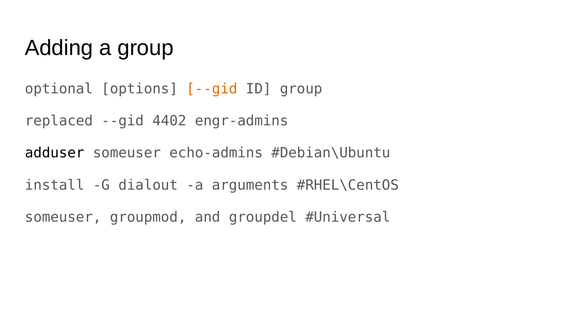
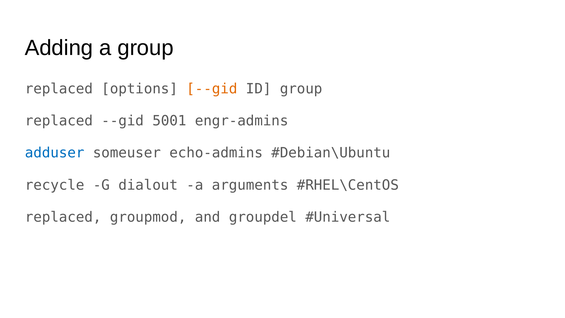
optional at (59, 89): optional -> replaced
4402: 4402 -> 5001
adduser colour: black -> blue
install: install -> recycle
someuser at (63, 217): someuser -> replaced
